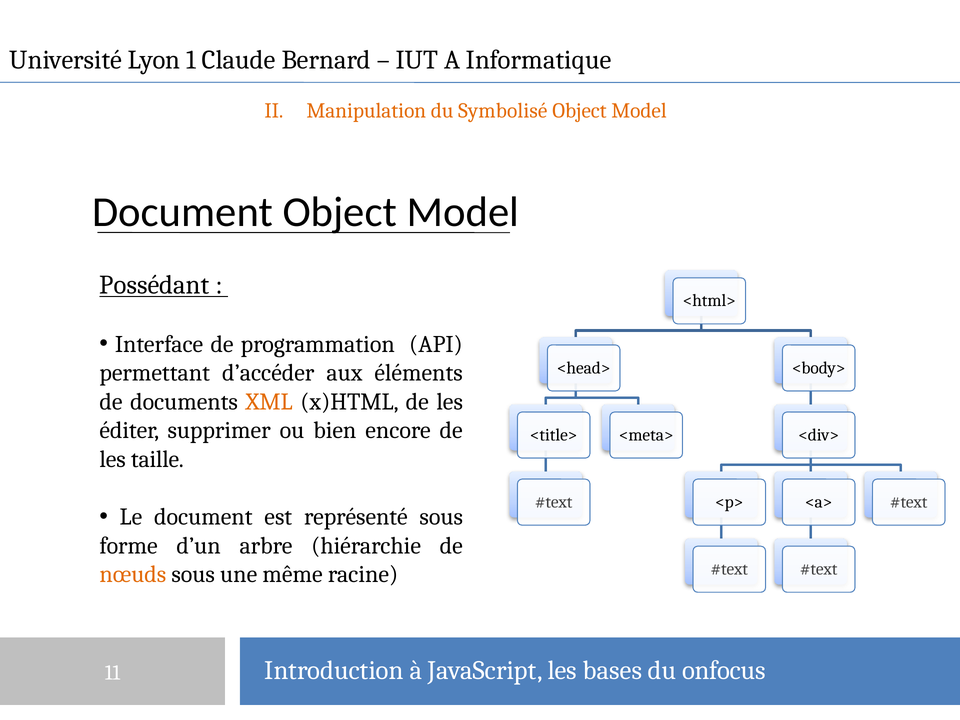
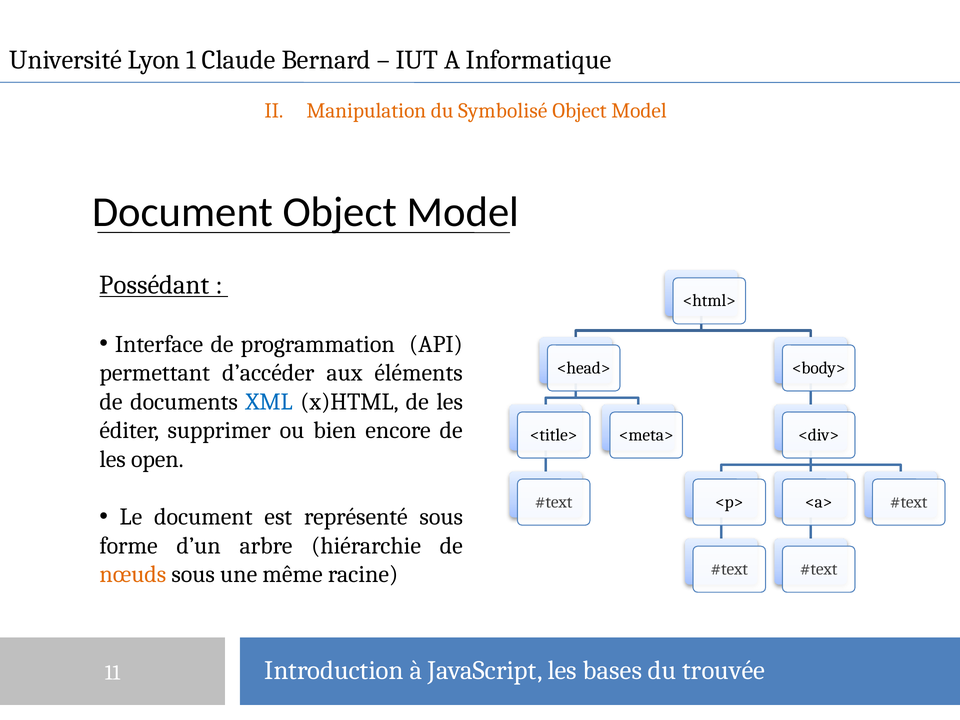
XML colour: orange -> blue
taille: taille -> open
onfocus: onfocus -> trouvée
